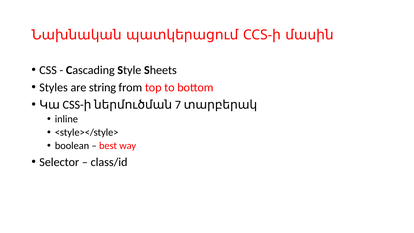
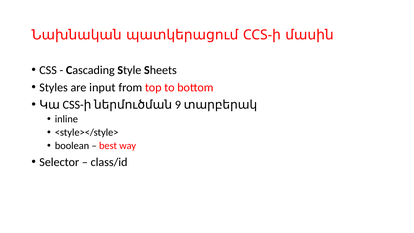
string: string -> input
7: 7 -> 9
